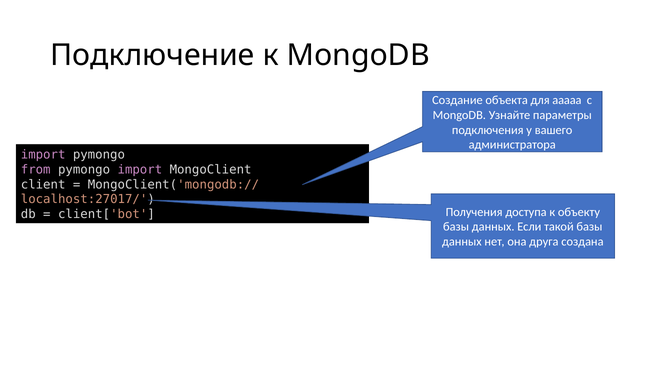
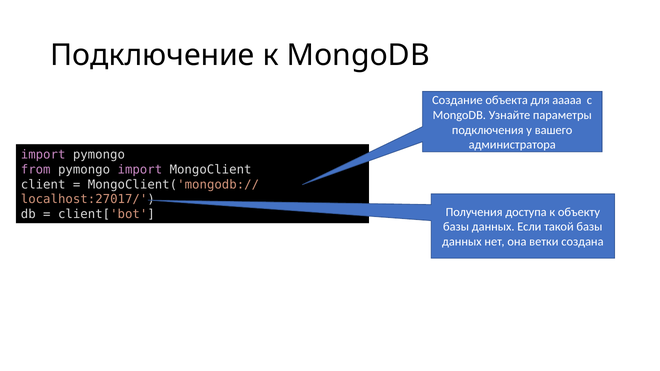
друга: друга -> ветки
